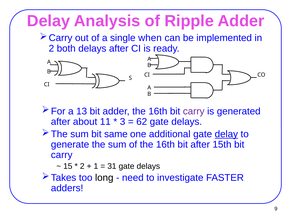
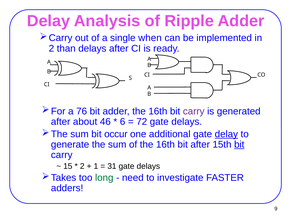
both: both -> than
13: 13 -> 76
11: 11 -> 46
3: 3 -> 6
62: 62 -> 72
same: same -> occur
bit at (239, 145) underline: none -> present
long colour: black -> green
